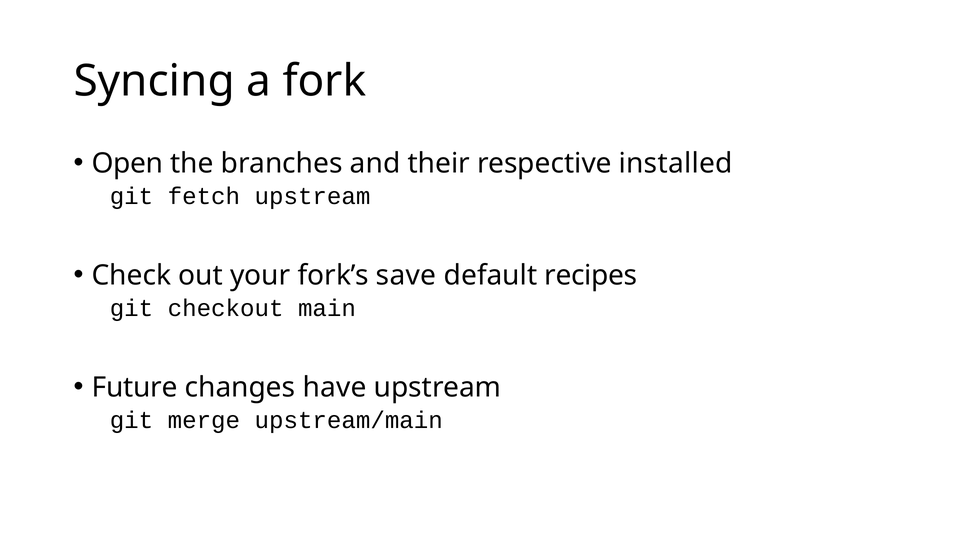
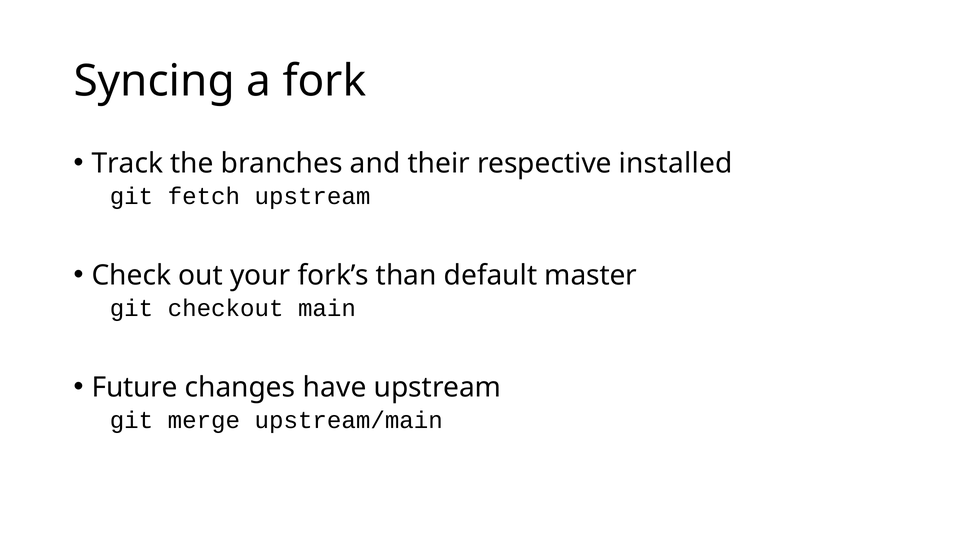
Open: Open -> Track
save: save -> than
recipes: recipes -> master
